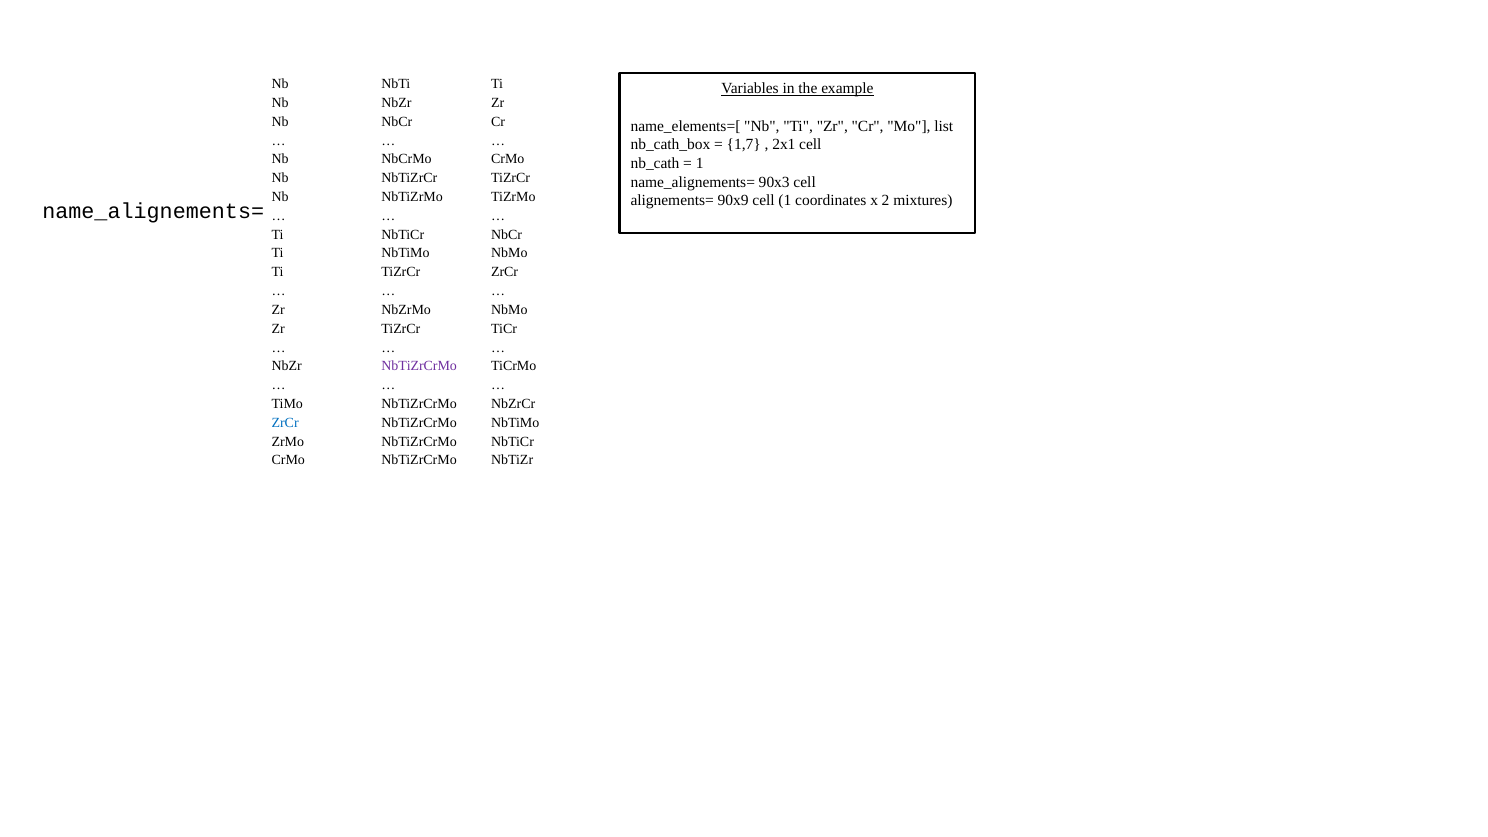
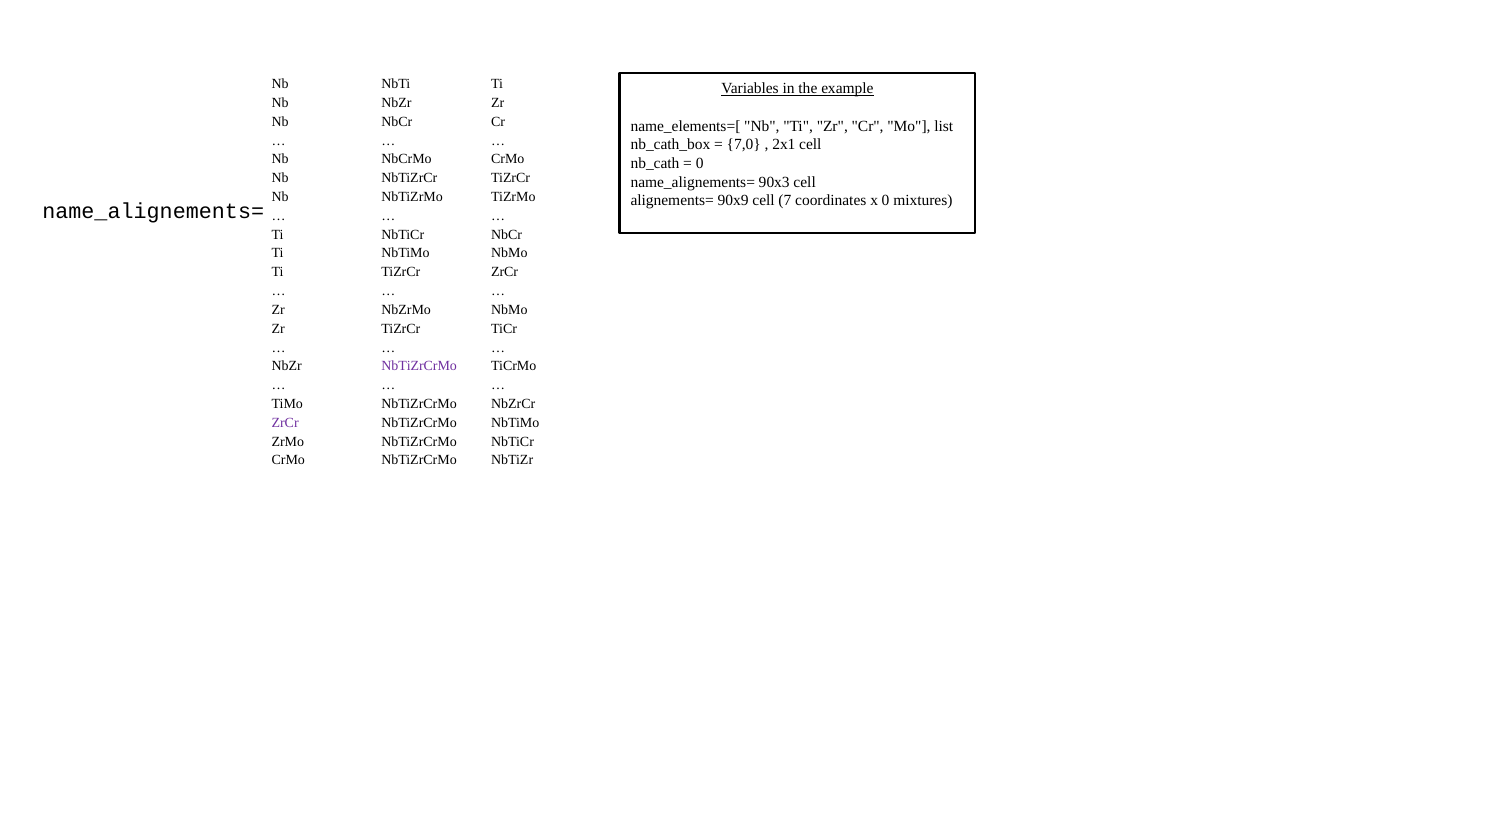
1,7: 1,7 -> 7,0
1 at (700, 163): 1 -> 0
cell 1: 1 -> 7
x 2: 2 -> 0
ZrCr at (285, 423) colour: blue -> purple
